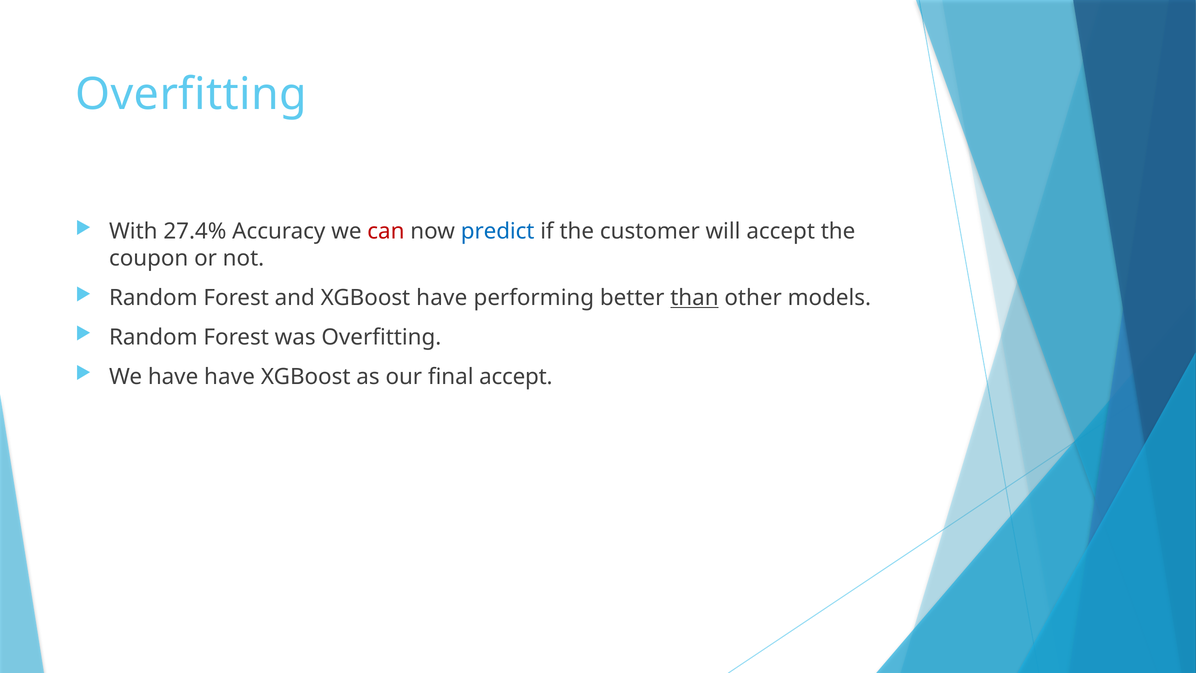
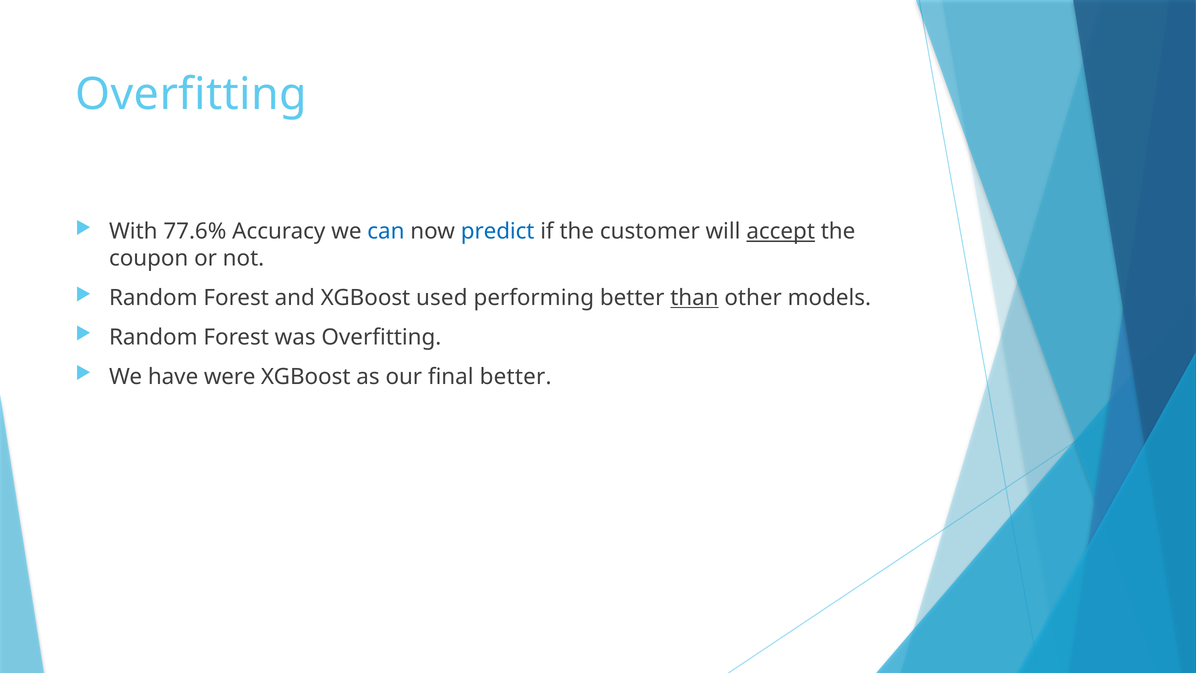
27.4%: 27.4% -> 77.6%
can colour: red -> blue
accept at (781, 231) underline: none -> present
XGBoost have: have -> used
have have: have -> were
final accept: accept -> better
